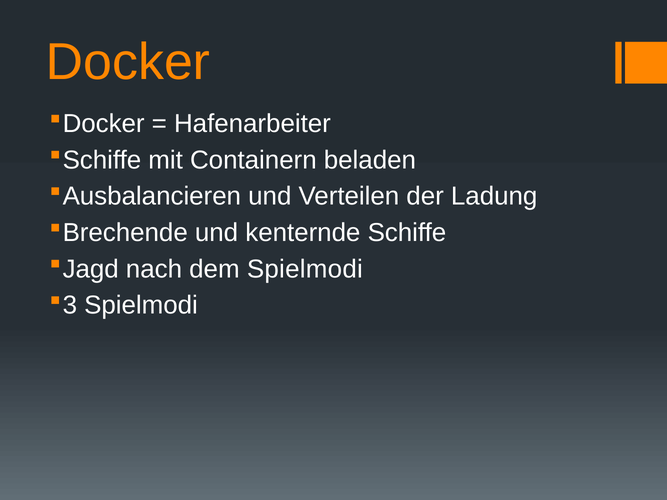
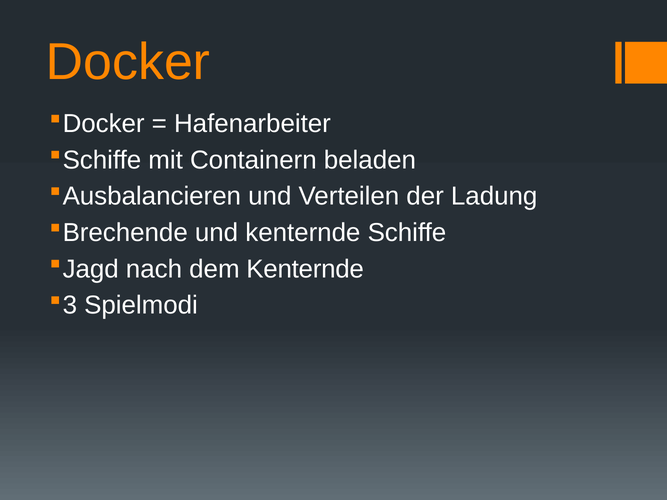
dem Spielmodi: Spielmodi -> Kenternde
